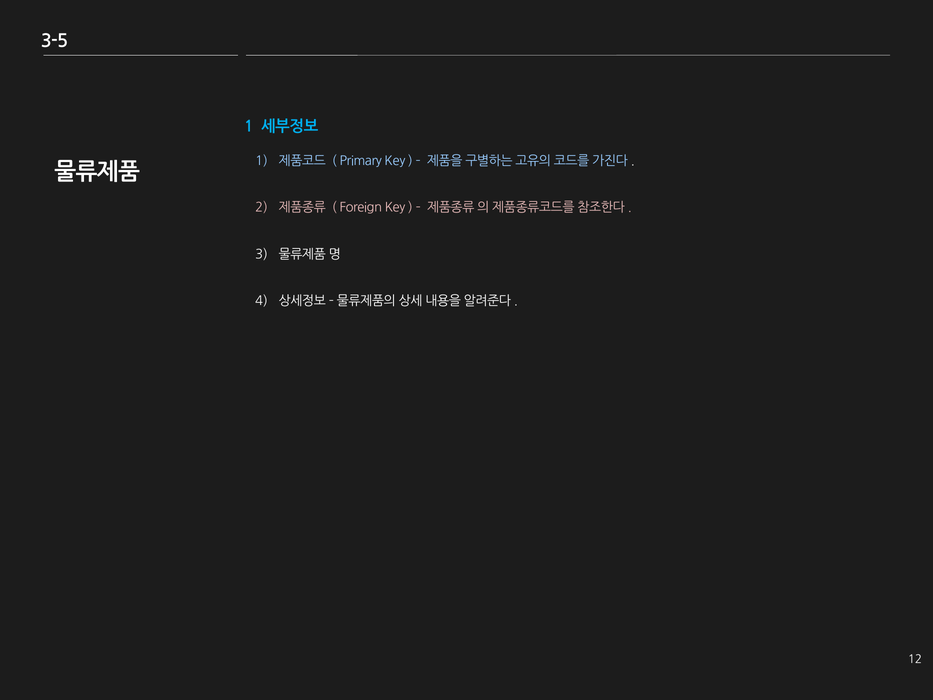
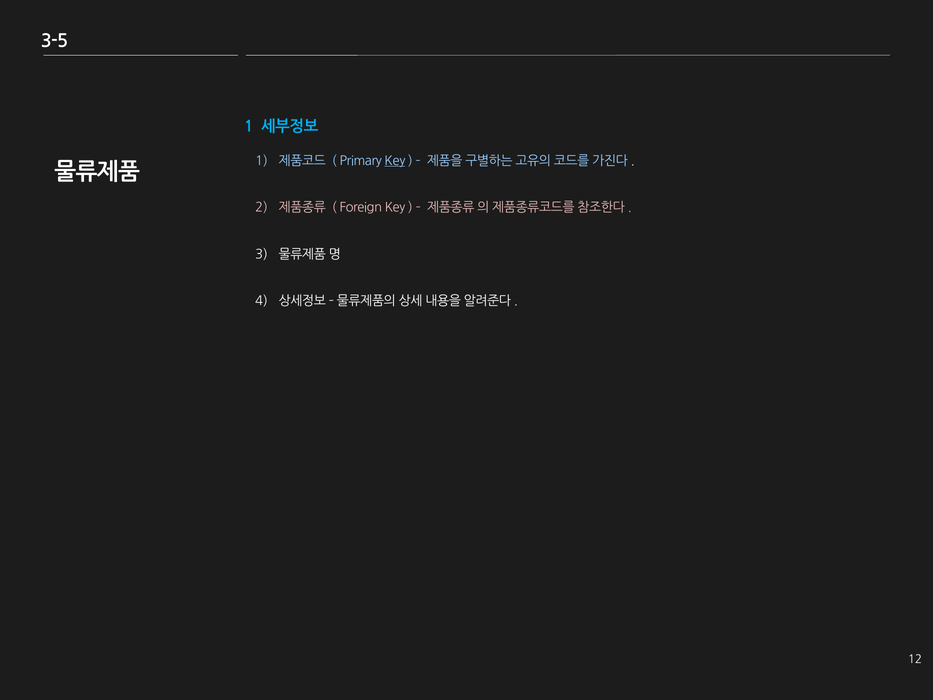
Key at (395, 161) underline: none -> present
